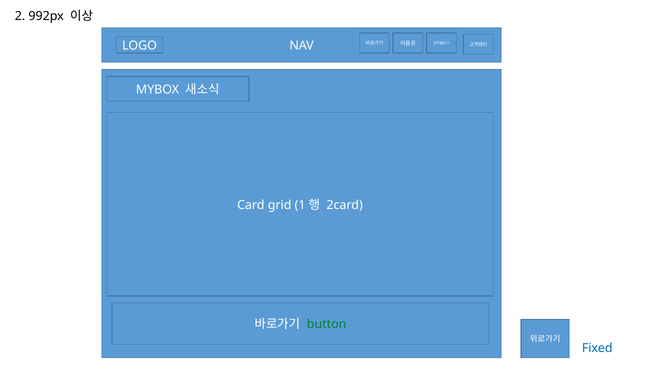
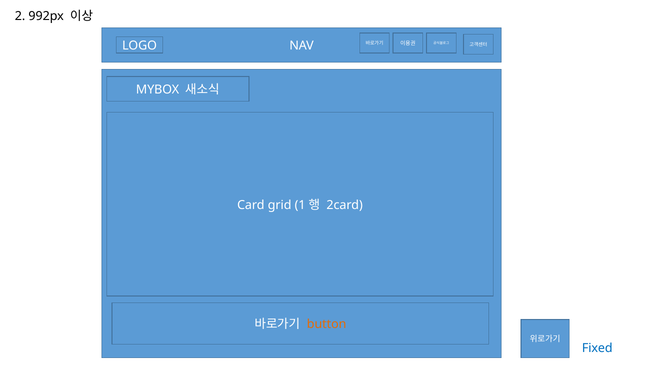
button colour: green -> orange
